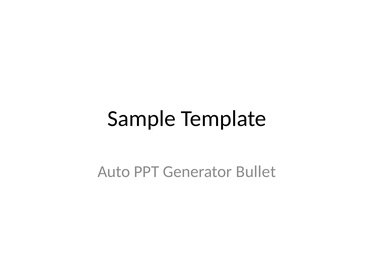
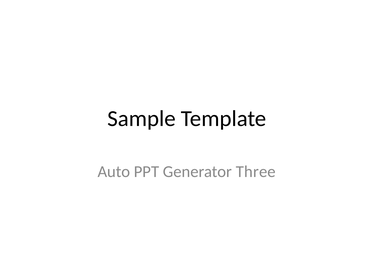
Bullet: Bullet -> Three
